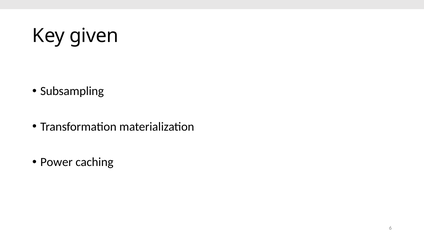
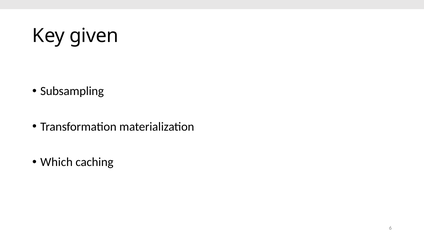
Power: Power -> Which
